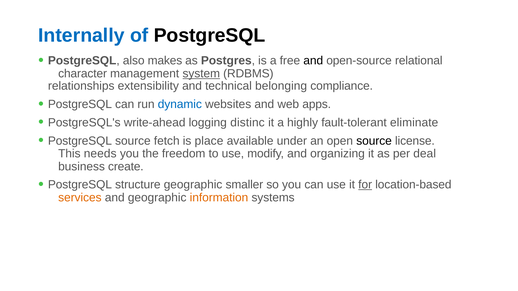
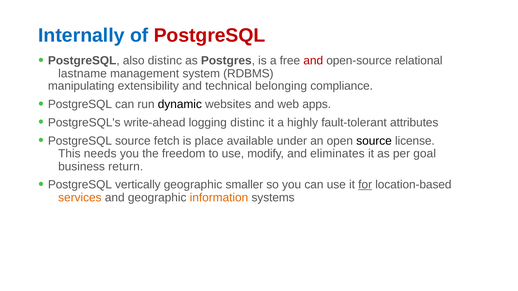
PostgreSQL at (210, 35) colour: black -> red
also makes: makes -> distinc
and at (313, 61) colour: black -> red
character: character -> lastname
system underline: present -> none
relationships: relationships -> manipulating
dynamic colour: blue -> black
eliminate: eliminate -> attributes
organizing: organizing -> eliminates
deal: deal -> goal
create: create -> return
structure: structure -> vertically
